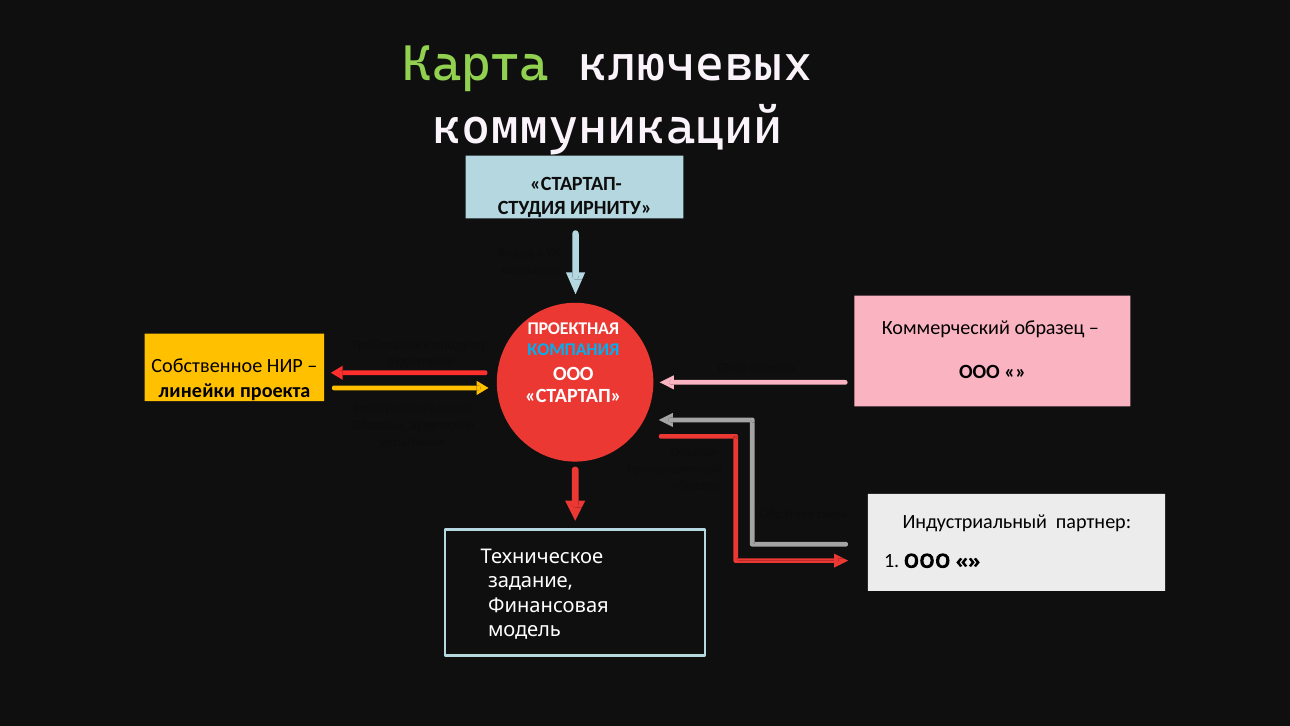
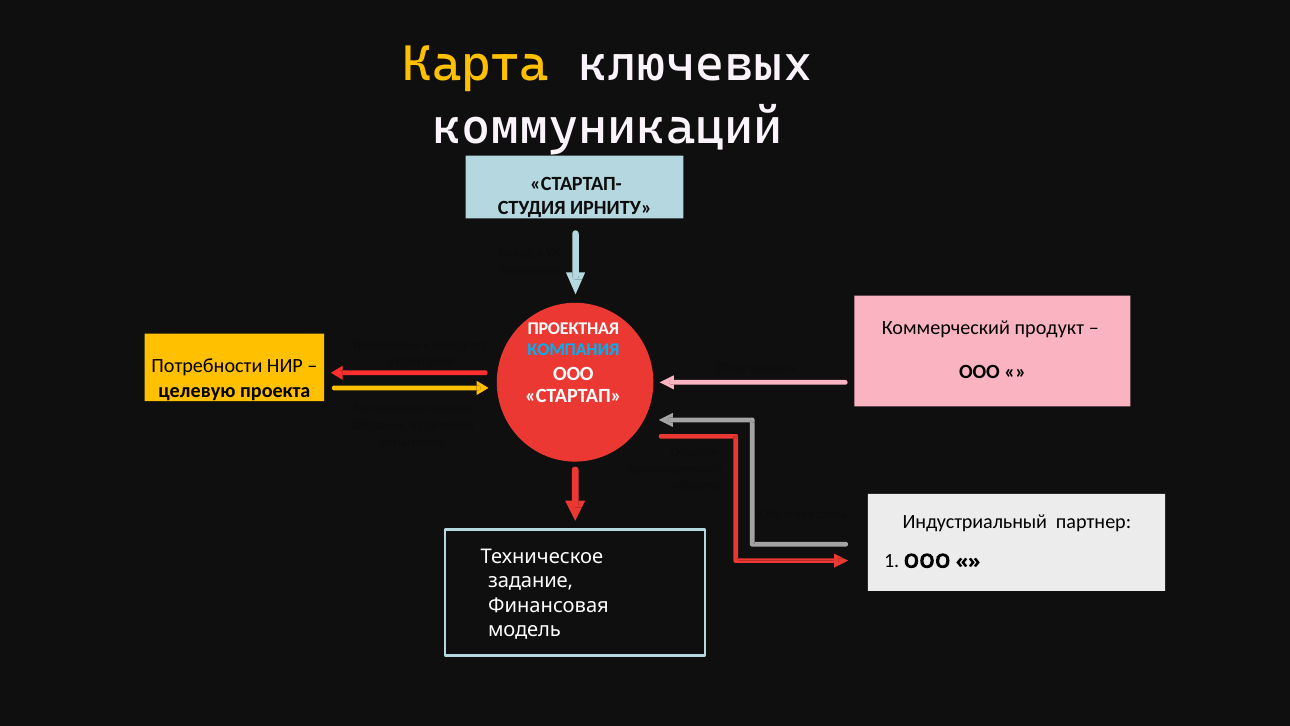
Карта colour: light green -> yellow
Коммерческий образец: образец -> продукт
Собственное: Собственное -> Потребности
линейки: линейки -> целевую
